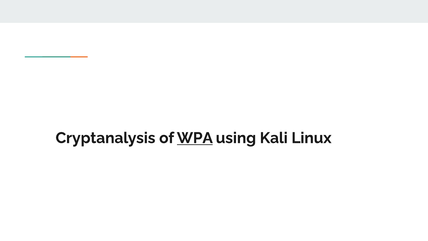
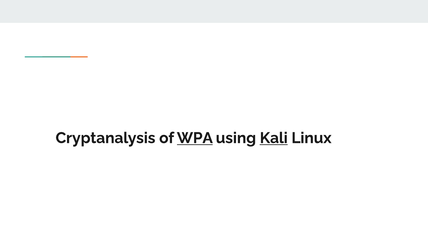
Kali underline: none -> present
